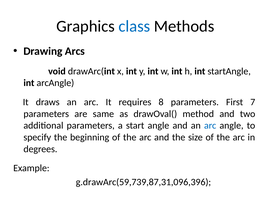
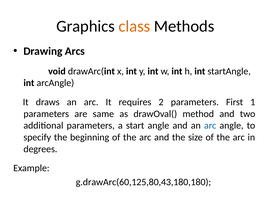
class colour: blue -> orange
8: 8 -> 2
7: 7 -> 1
g.drawArc(59,739,87,31,096,396: g.drawArc(59,739,87,31,096,396 -> g.drawArc(60,125,80,43,180,180
